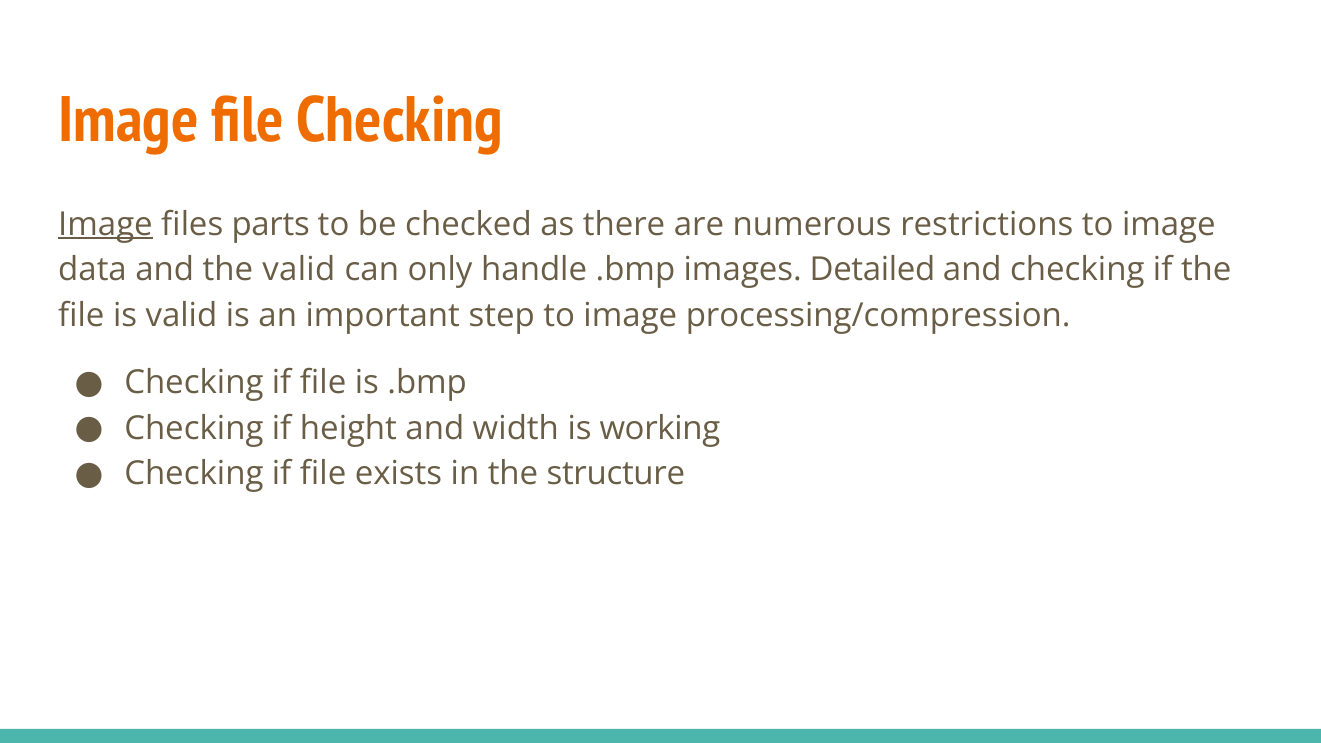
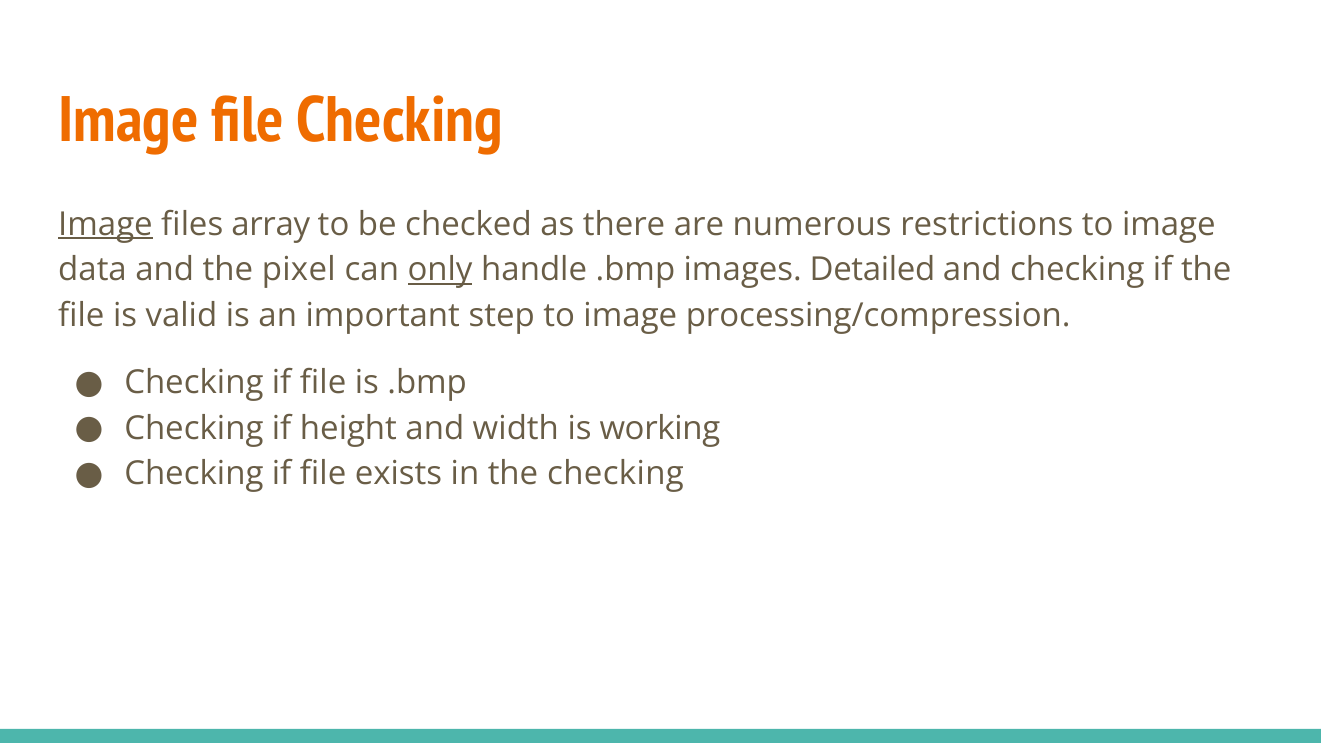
parts: parts -> array
the valid: valid -> pixel
only underline: none -> present
the structure: structure -> checking
